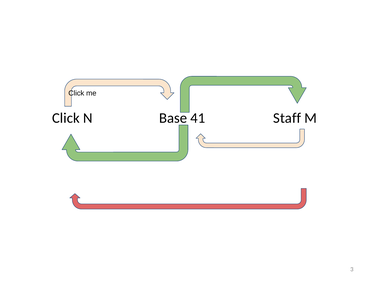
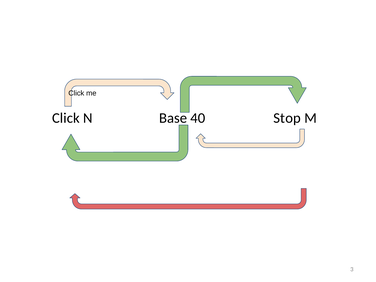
41: 41 -> 40
Staff: Staff -> Stop
